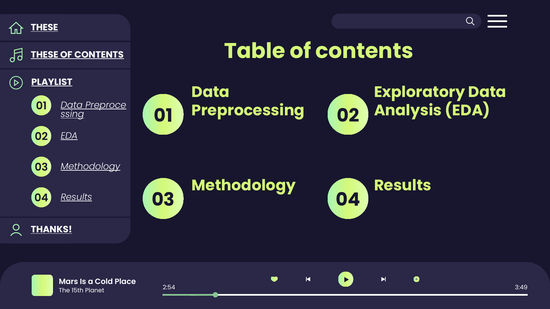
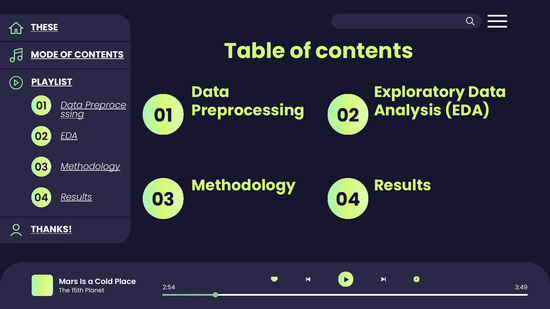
THESE at (45, 55): THESE -> MODE
